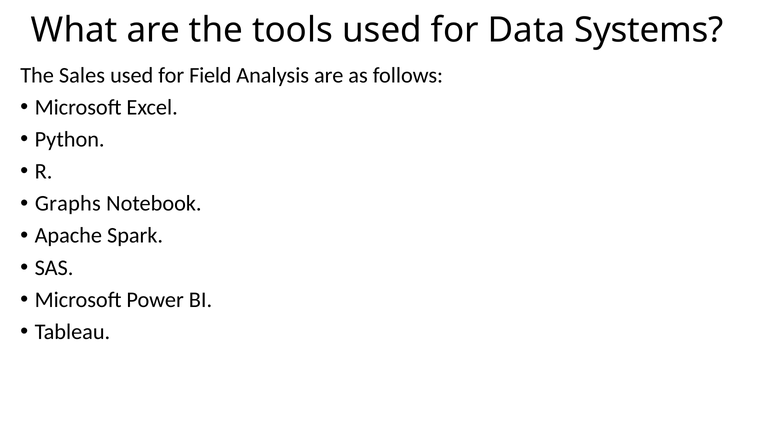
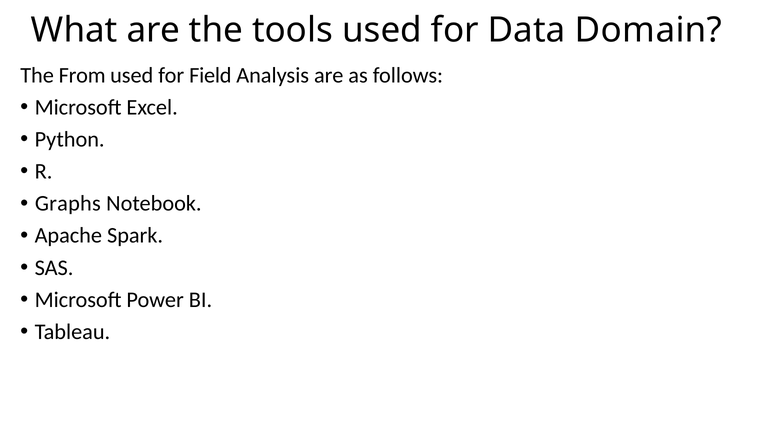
Systems: Systems -> Domain
Sales: Sales -> From
